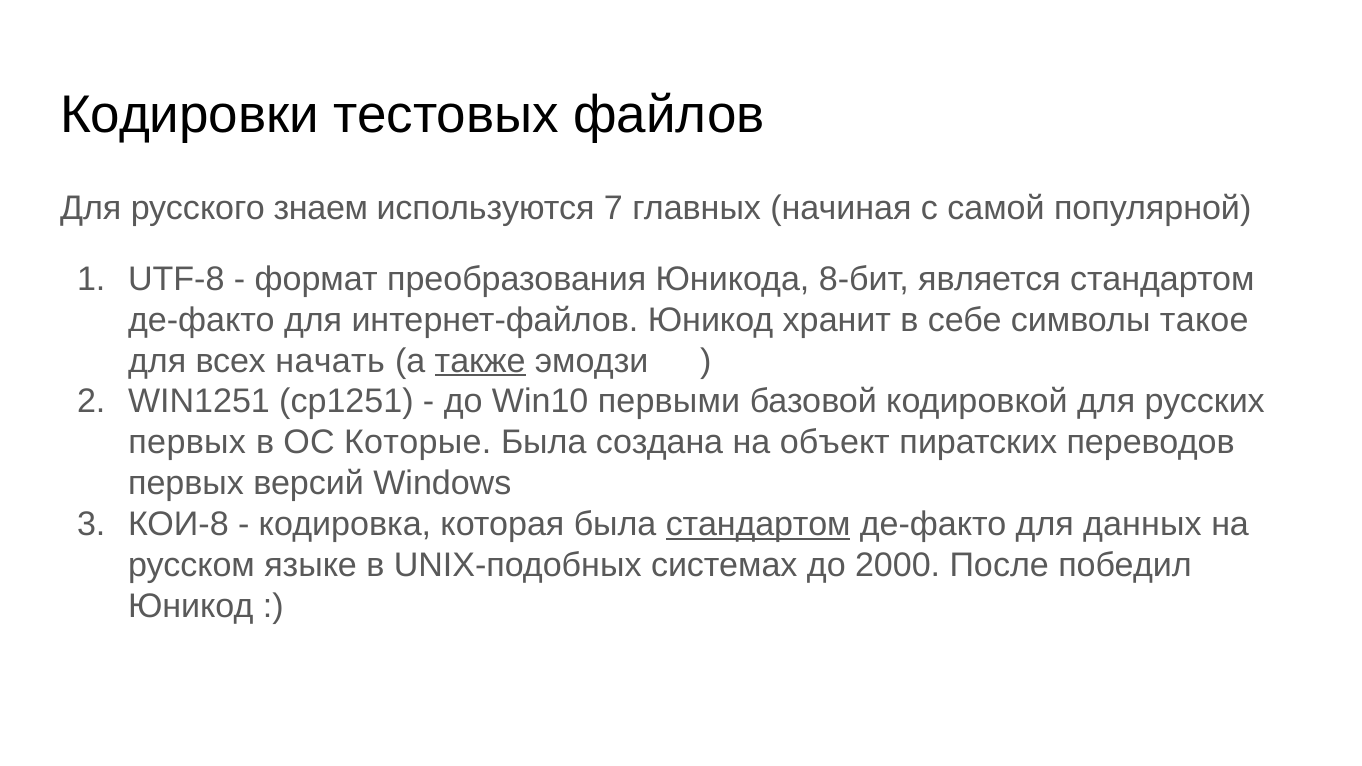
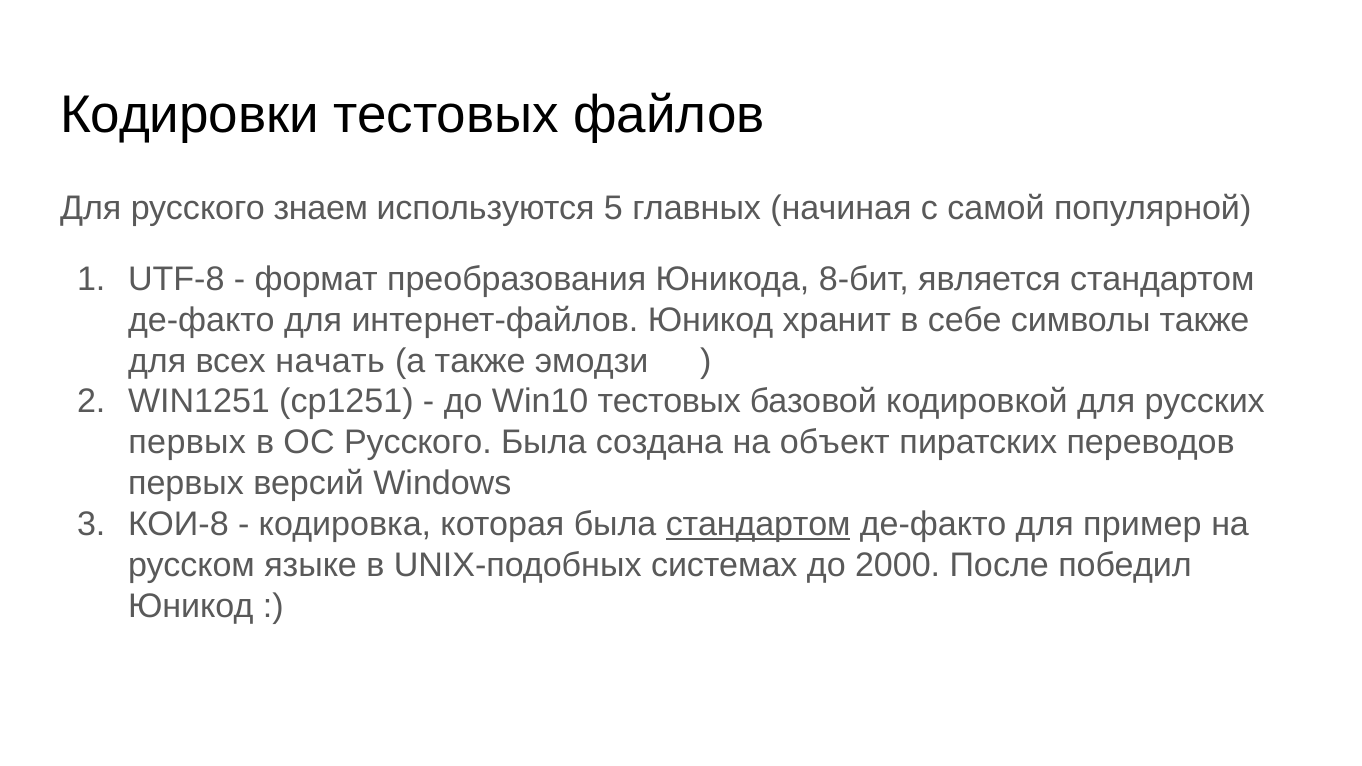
7: 7 -> 5
символы такое: такое -> также
также at (480, 361) underline: present -> none
Win10 первыми: первыми -> тестовых
ОС Которые: Которые -> Русского
данных: данных -> пример
